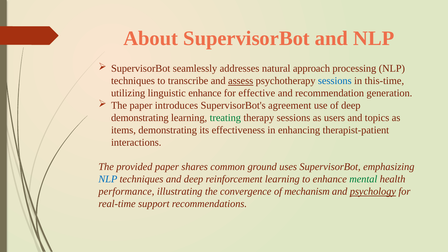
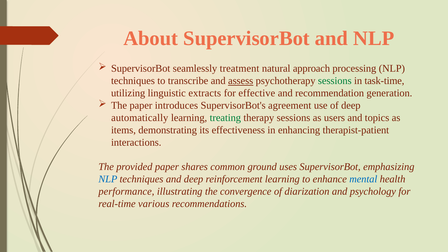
addresses: addresses -> treatment
sessions at (335, 81) colour: blue -> green
this-time: this-time -> task-time
linguistic enhance: enhance -> extracts
demonstrating at (140, 118): demonstrating -> automatically
mental colour: green -> blue
mechanism: mechanism -> diarization
psychology underline: present -> none
support: support -> various
